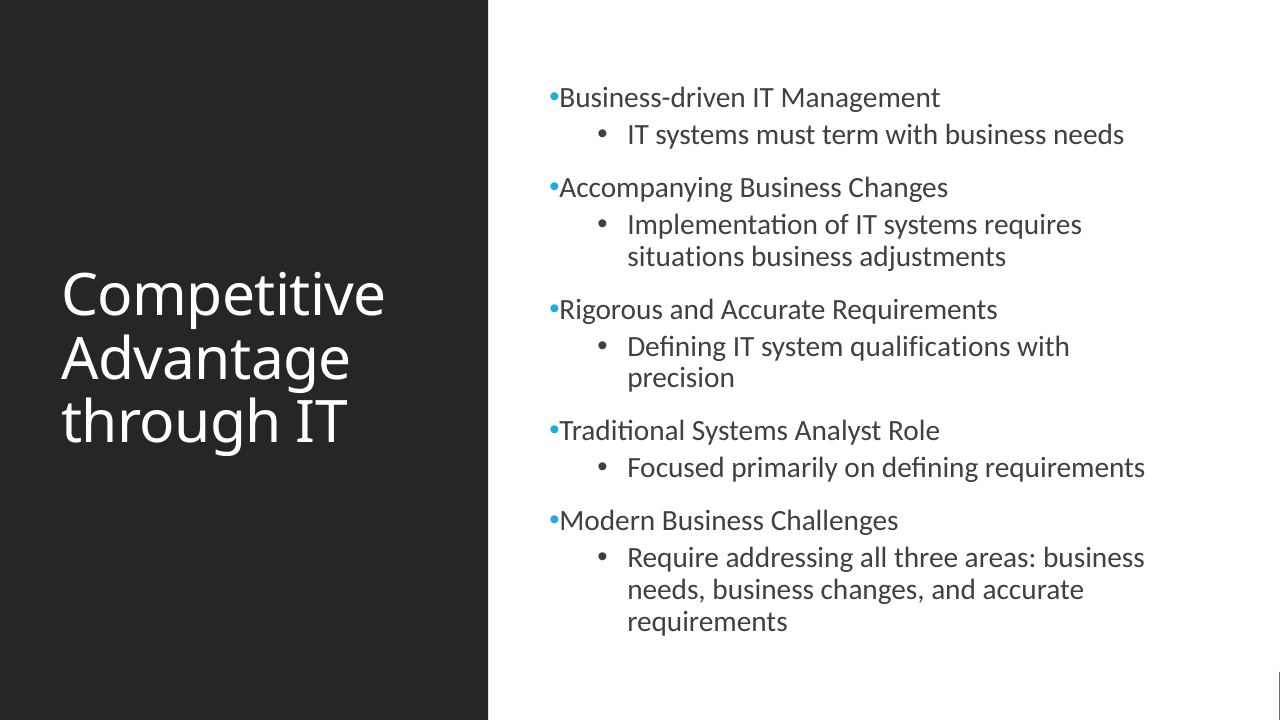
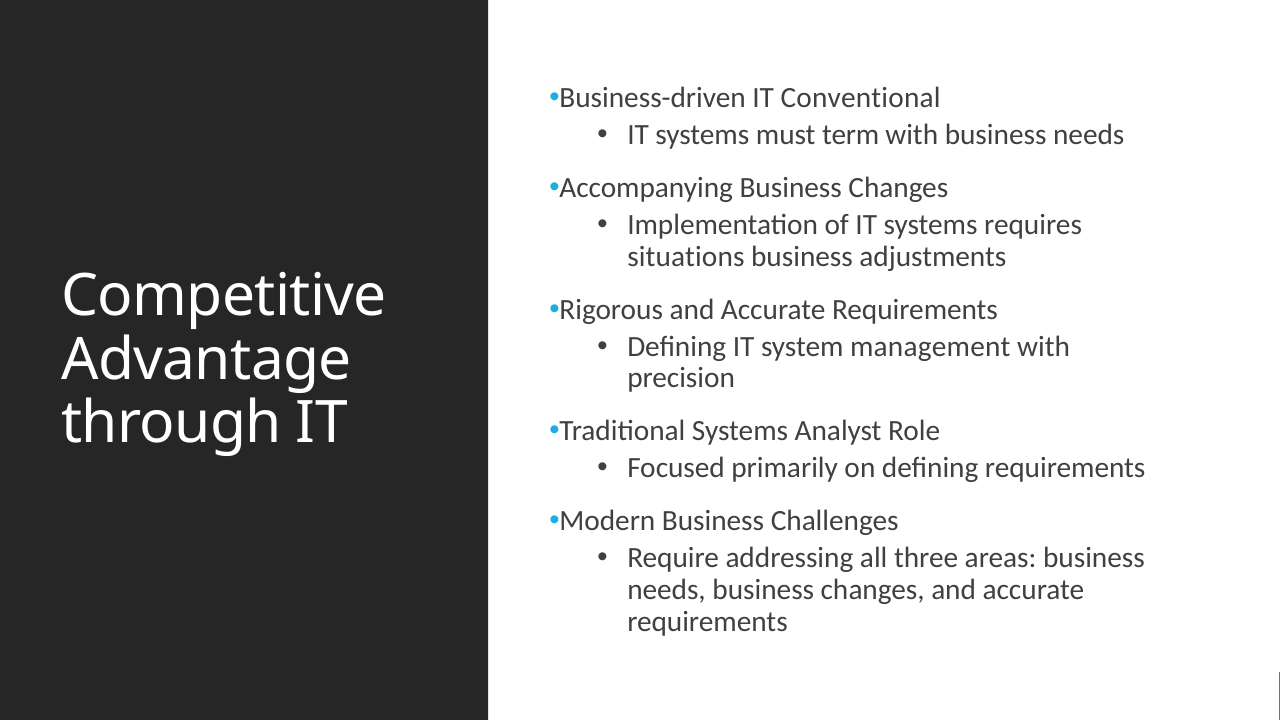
Management: Management -> Conventional
qualifications: qualifications -> management
